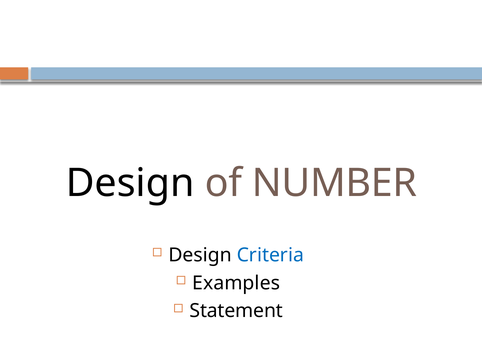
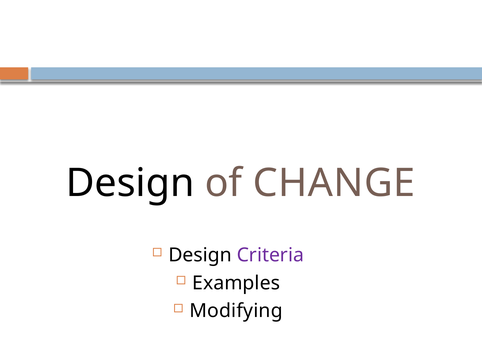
NUMBER: NUMBER -> CHANGE
Criteria colour: blue -> purple
Statement: Statement -> Modifying
